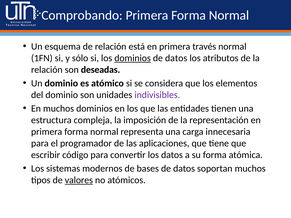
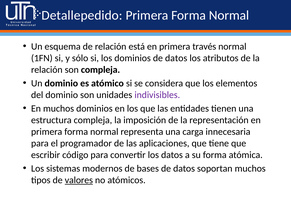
Comprobando: Comprobando -> Detallepedido
dominios at (133, 58) underline: present -> none
son deseadas: deseadas -> compleja
